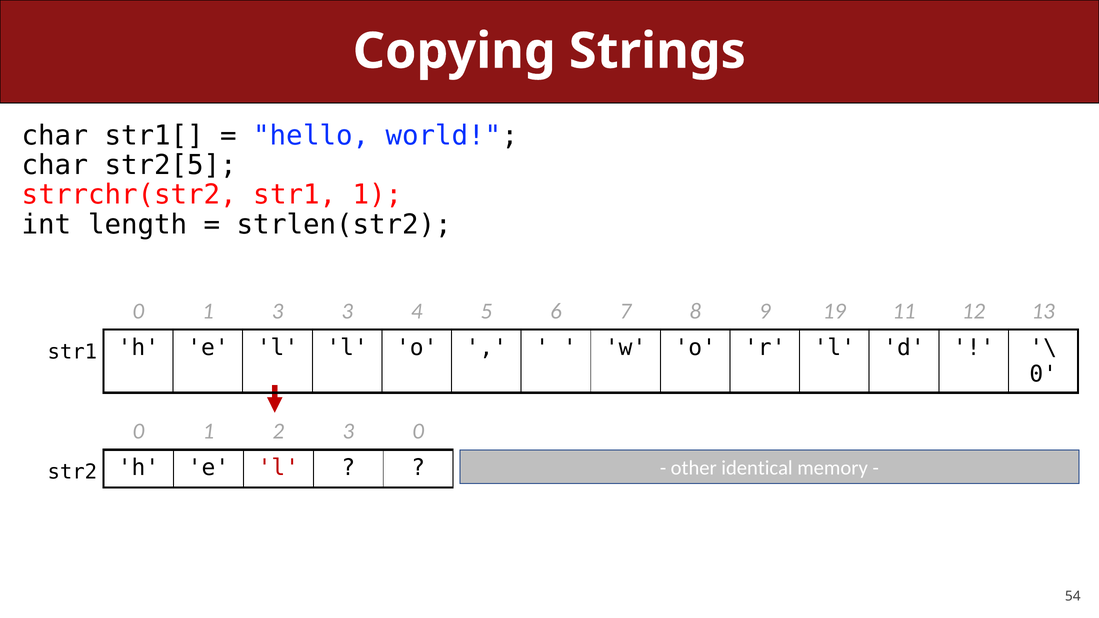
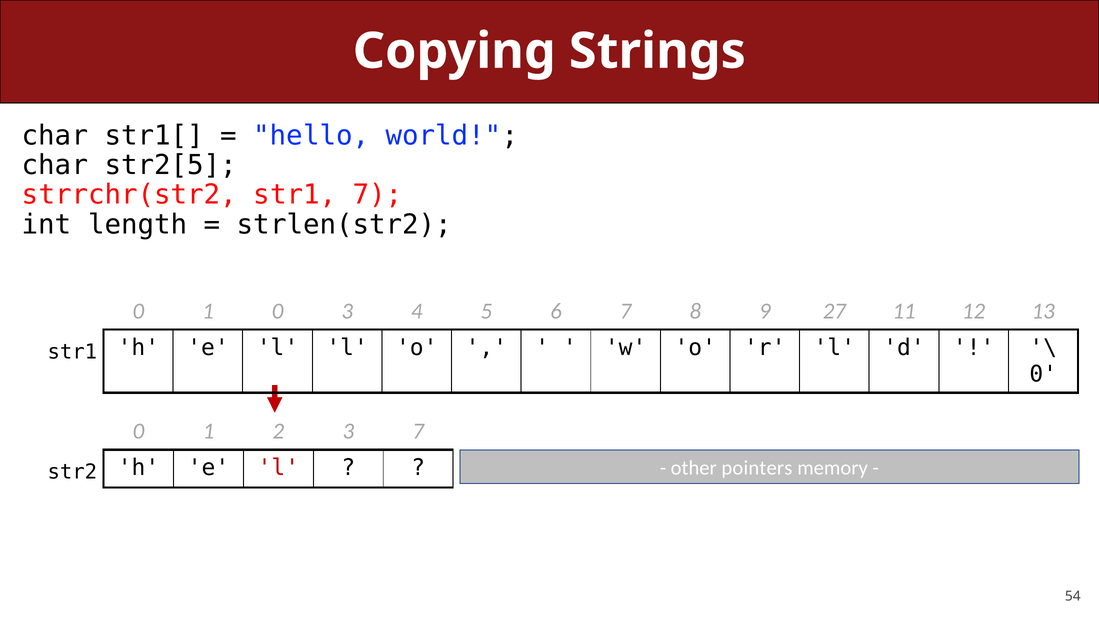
str1 1: 1 -> 7
1 3: 3 -> 0
19: 19 -> 27
3 0: 0 -> 7
identical: identical -> pointers
